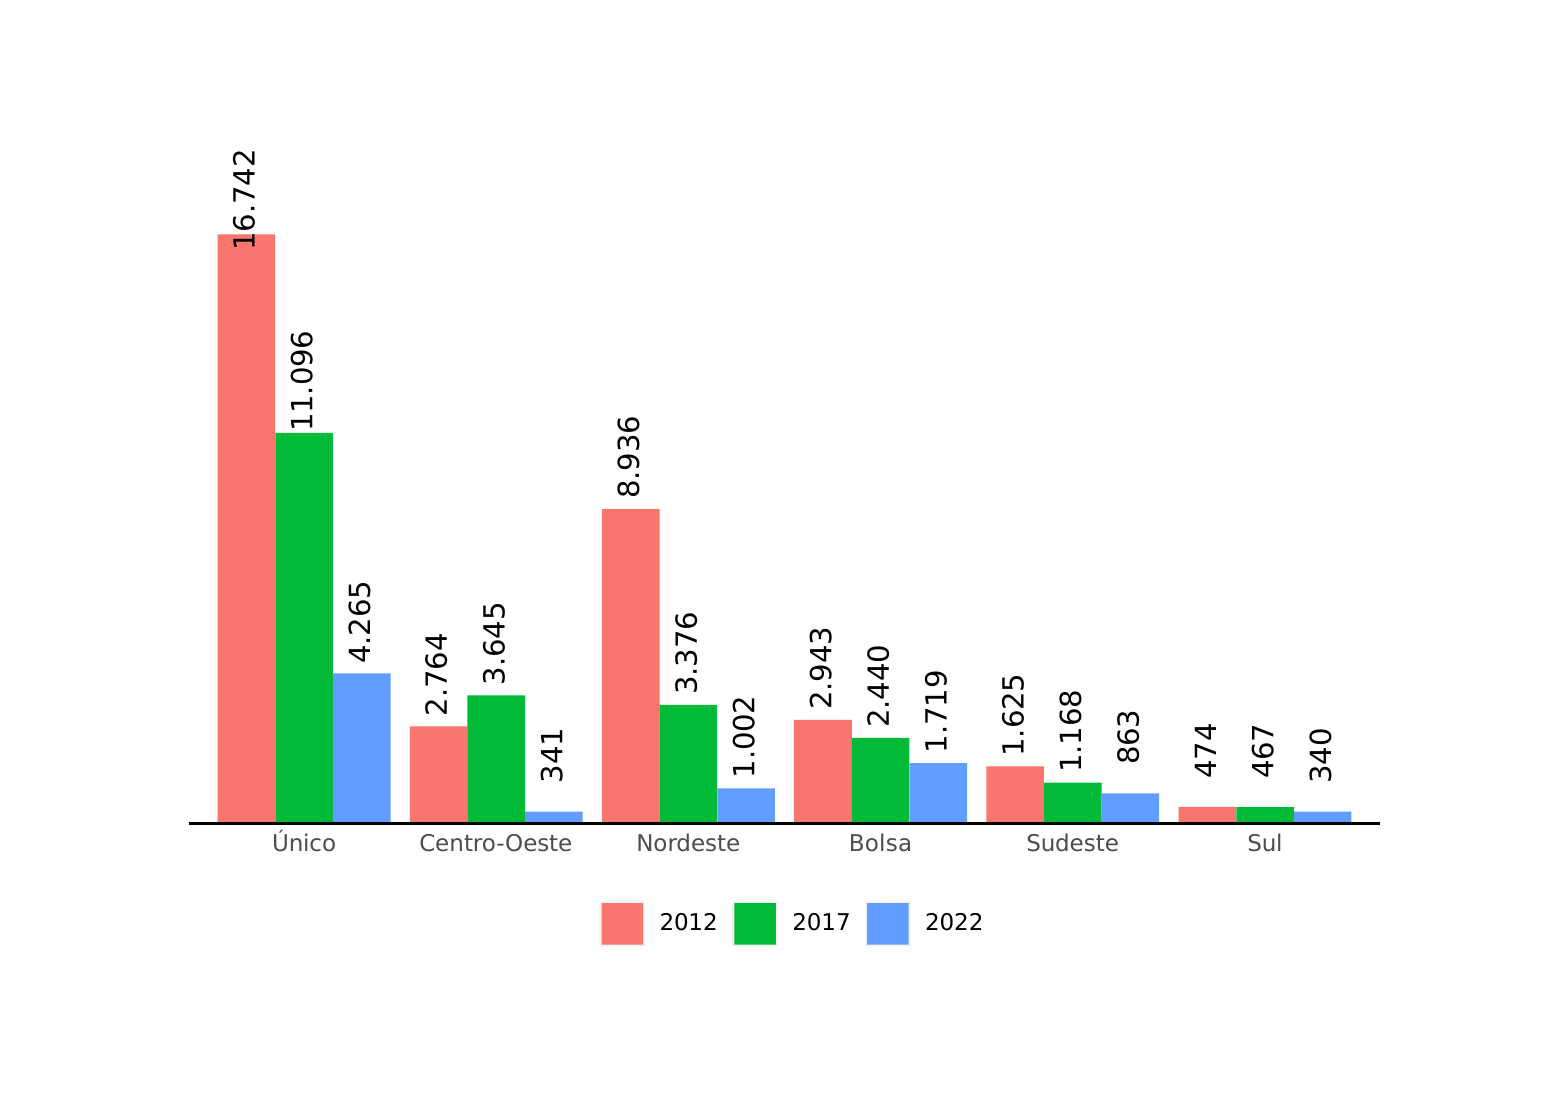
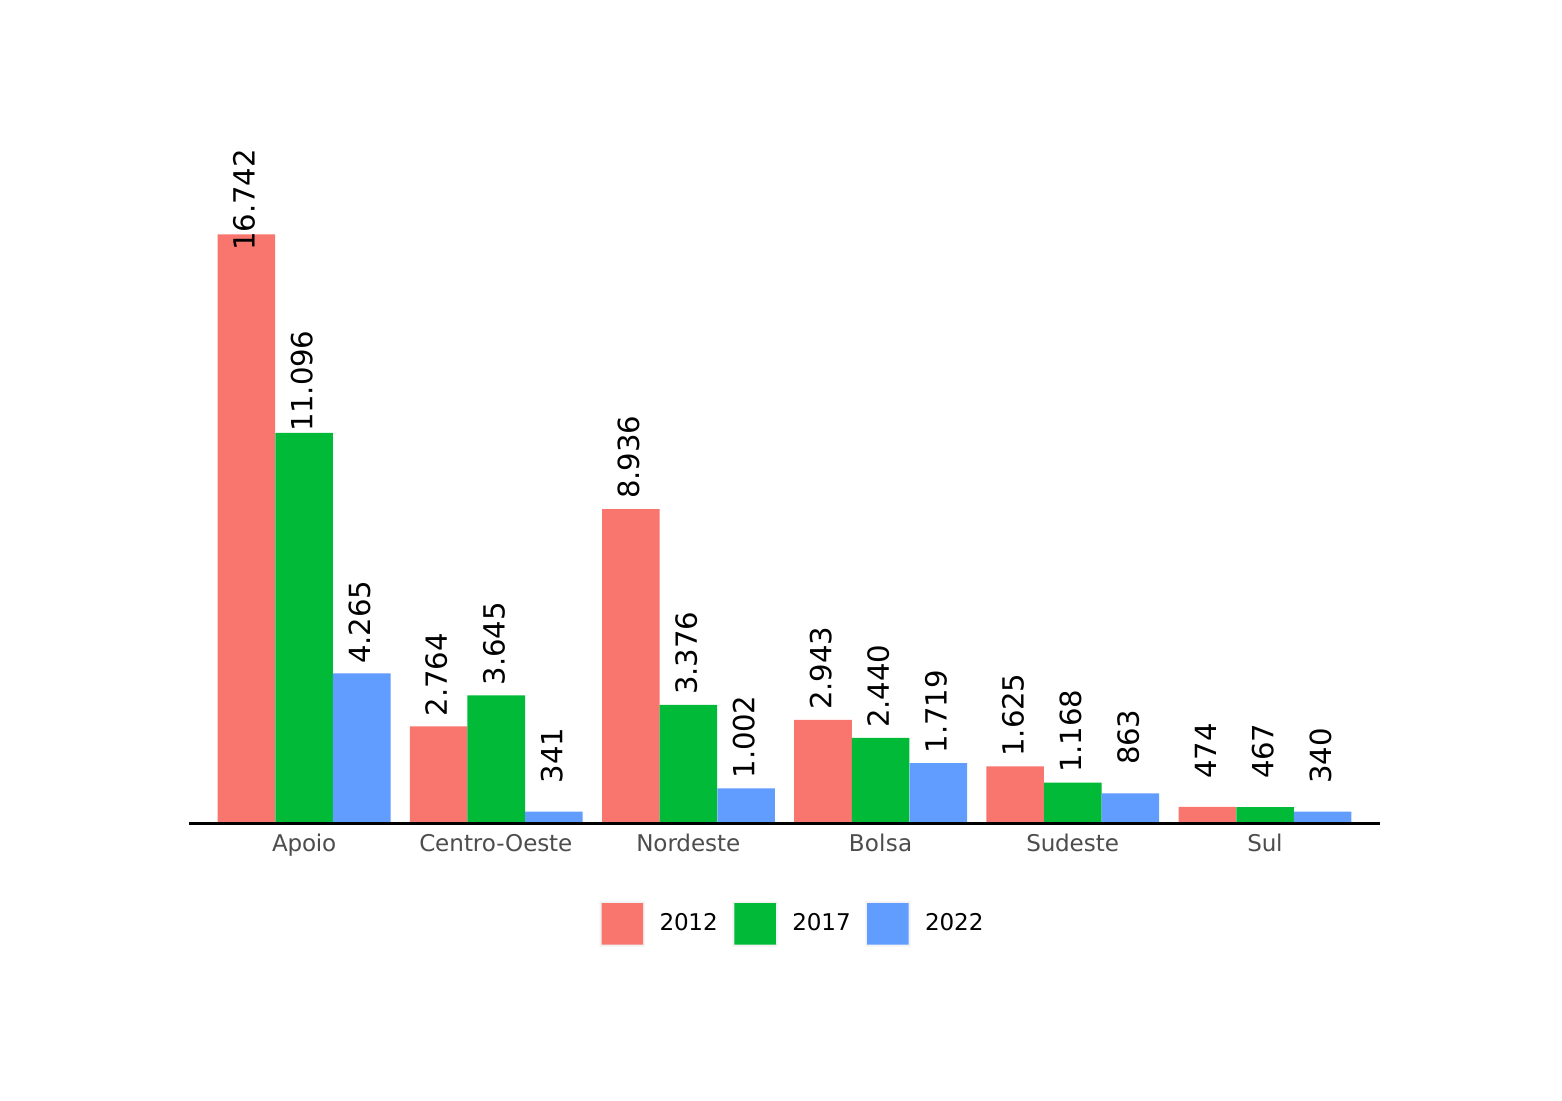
Único: Único -> Apoio
